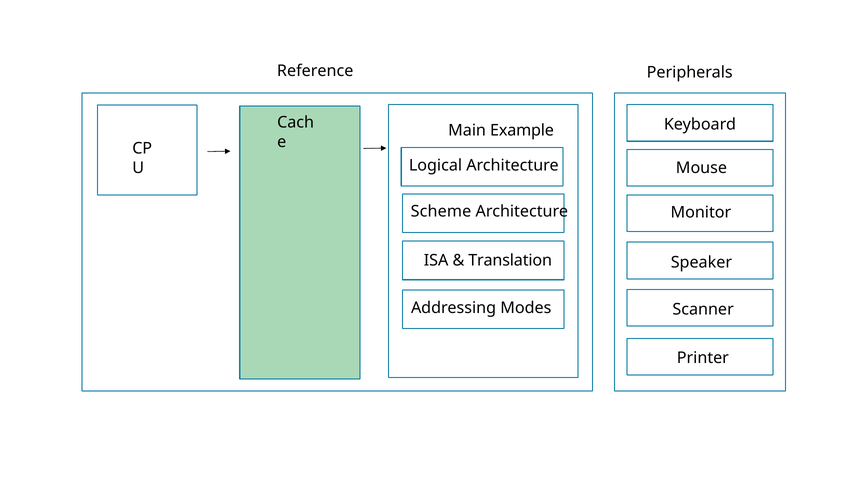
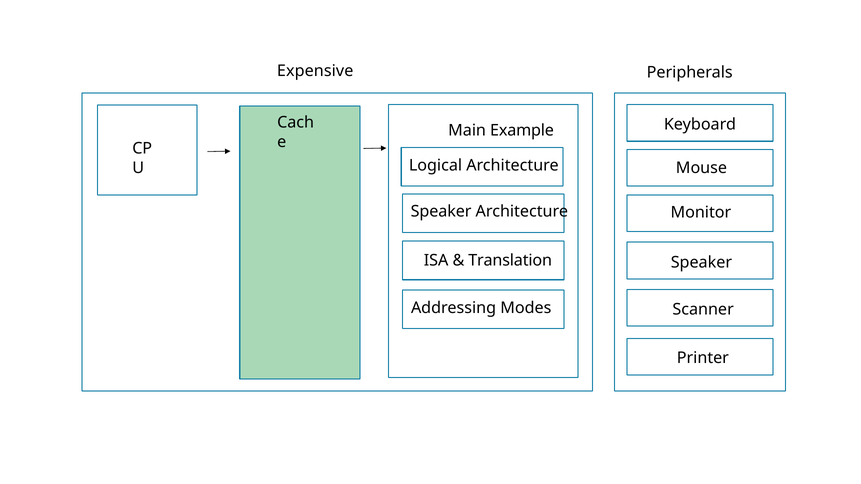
Reference: Reference -> Expensive
Scheme at (441, 212): Scheme -> Speaker
